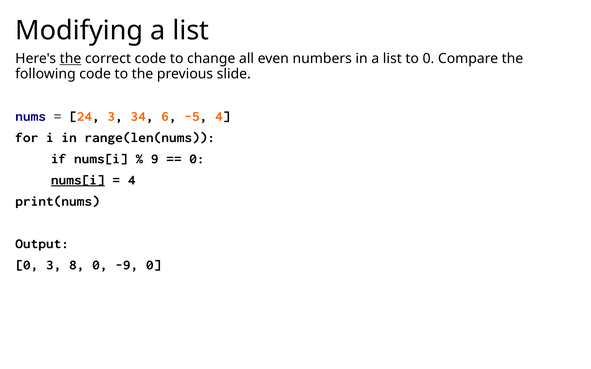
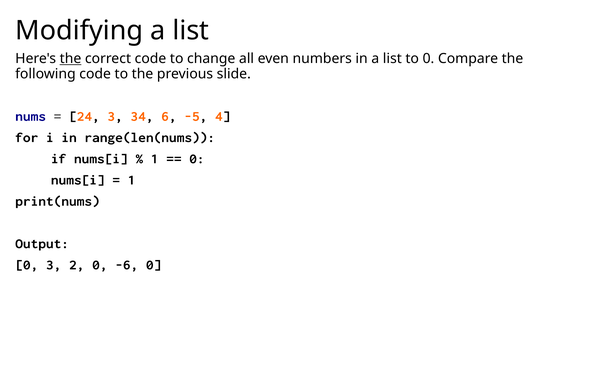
9 at (155, 159): 9 -> 1
nums[i at (78, 180) underline: present -> none
4 at (132, 180): 4 -> 1
8: 8 -> 2
-9: -9 -> -6
